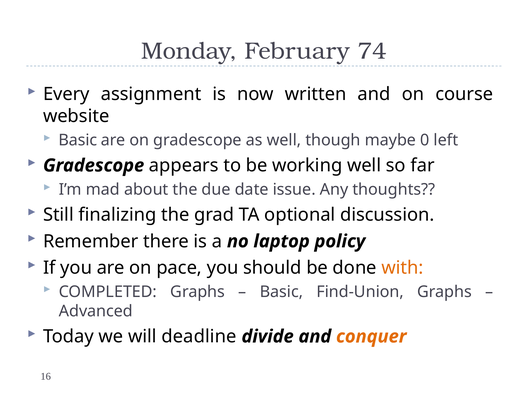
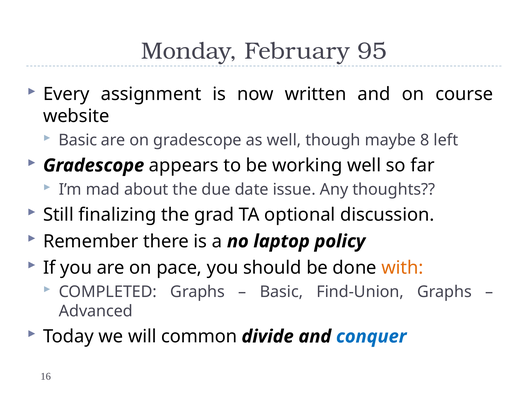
74: 74 -> 95
0: 0 -> 8
deadline: deadline -> common
conquer colour: orange -> blue
